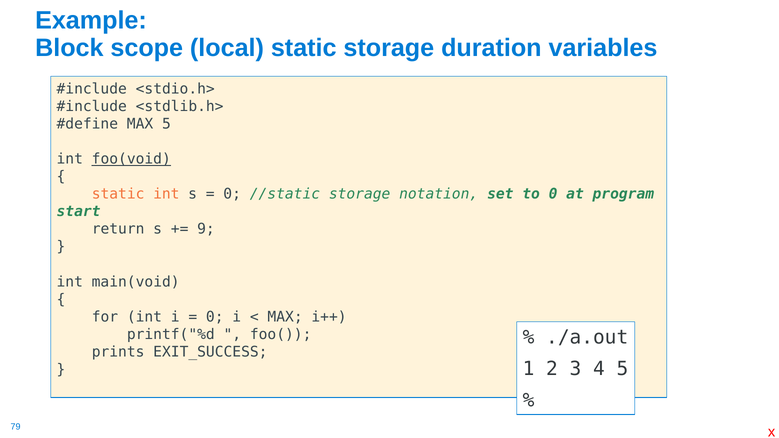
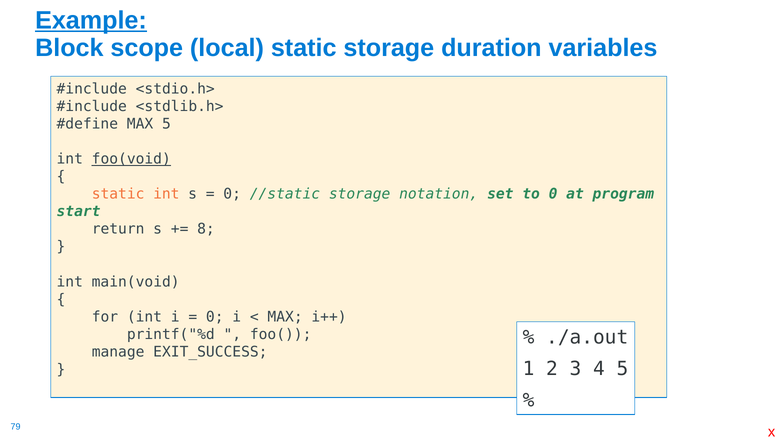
Example underline: none -> present
9: 9 -> 8
prints: prints -> manage
